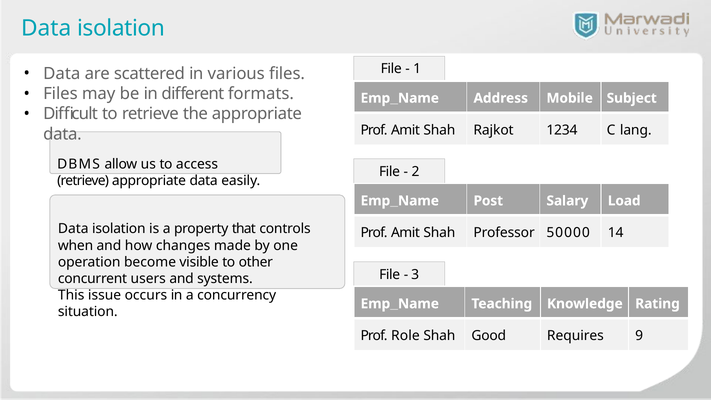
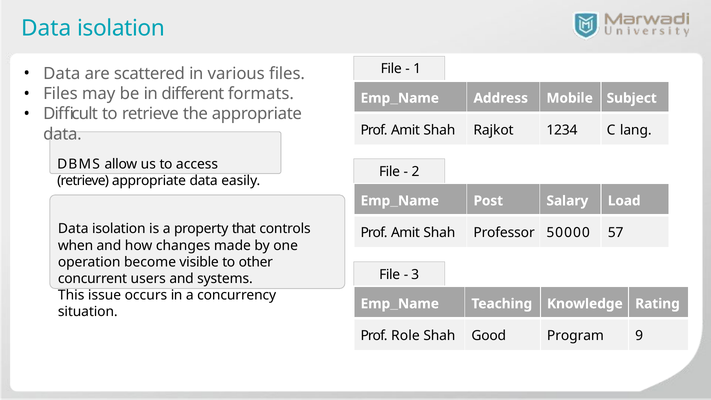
14: 14 -> 57
Requires: Requires -> Program
